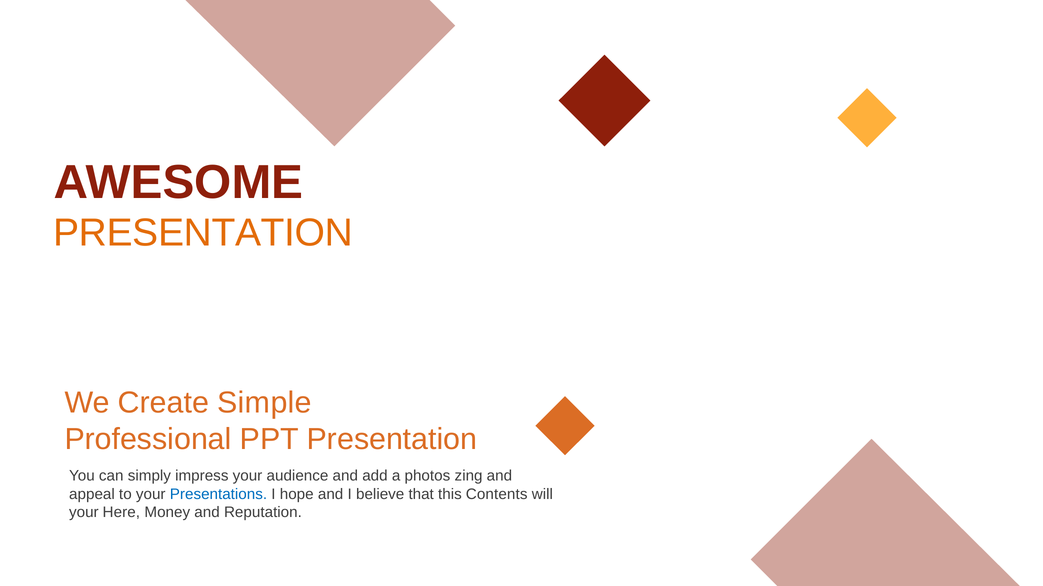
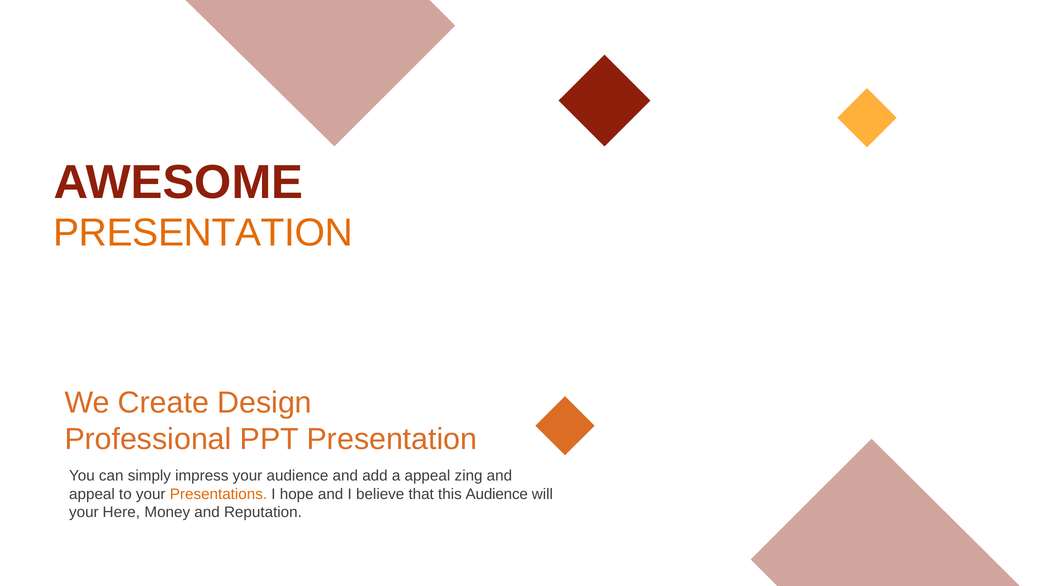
Simple: Simple -> Design
a photos: photos -> appeal
Presentations colour: blue -> orange
this Contents: Contents -> Audience
